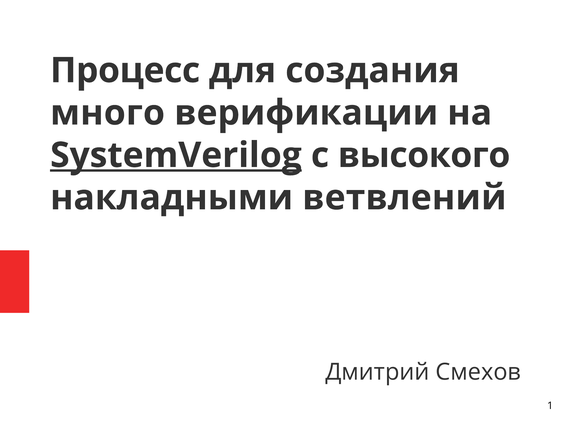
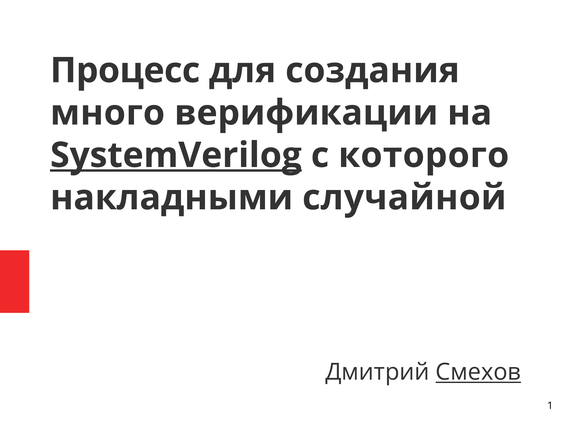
высокого: высокого -> которого
ветвлений: ветвлений -> случайной
Смехов underline: none -> present
